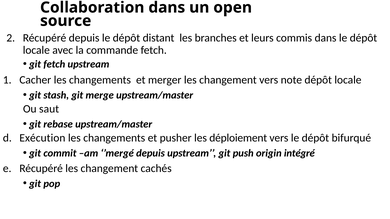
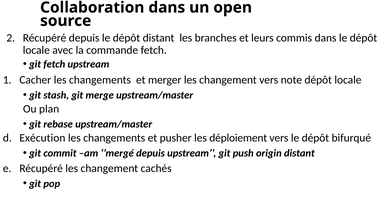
saut: saut -> plan
origin intégré: intégré -> distant
